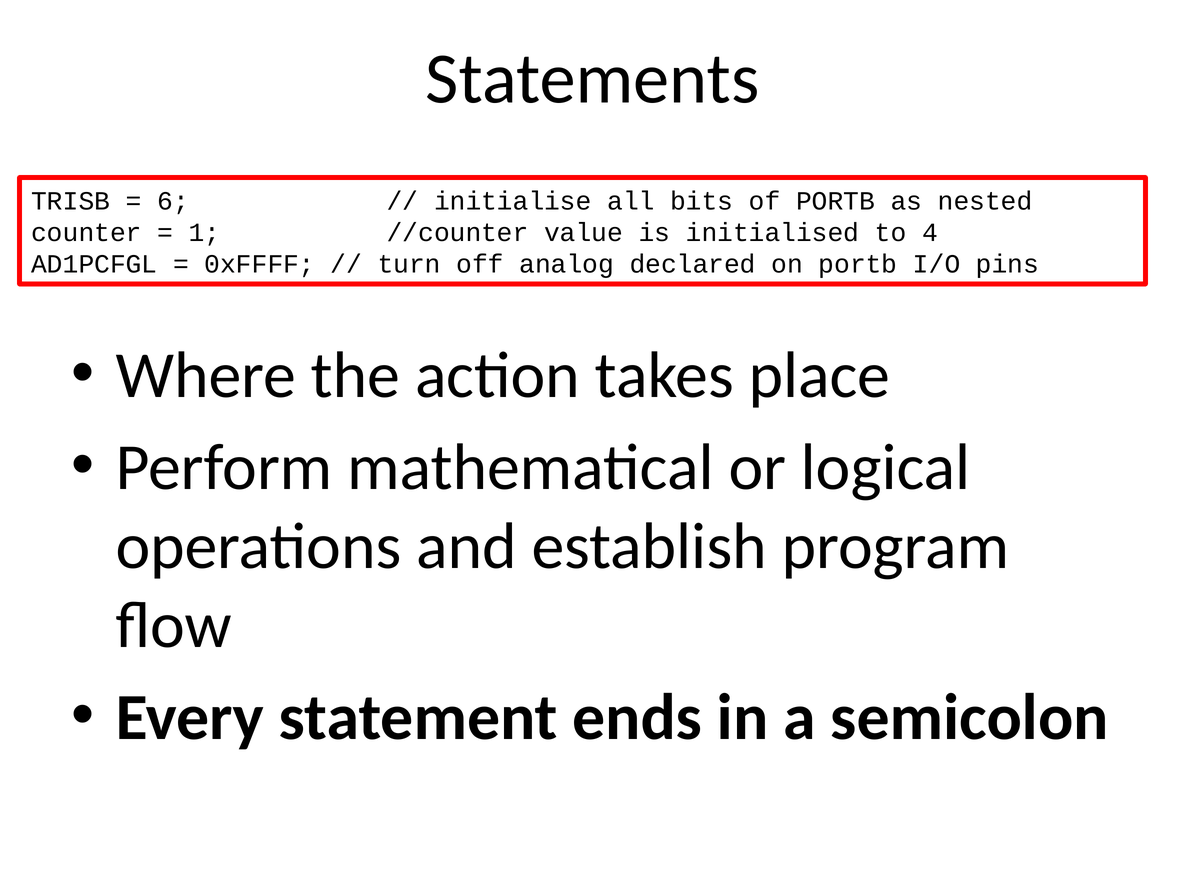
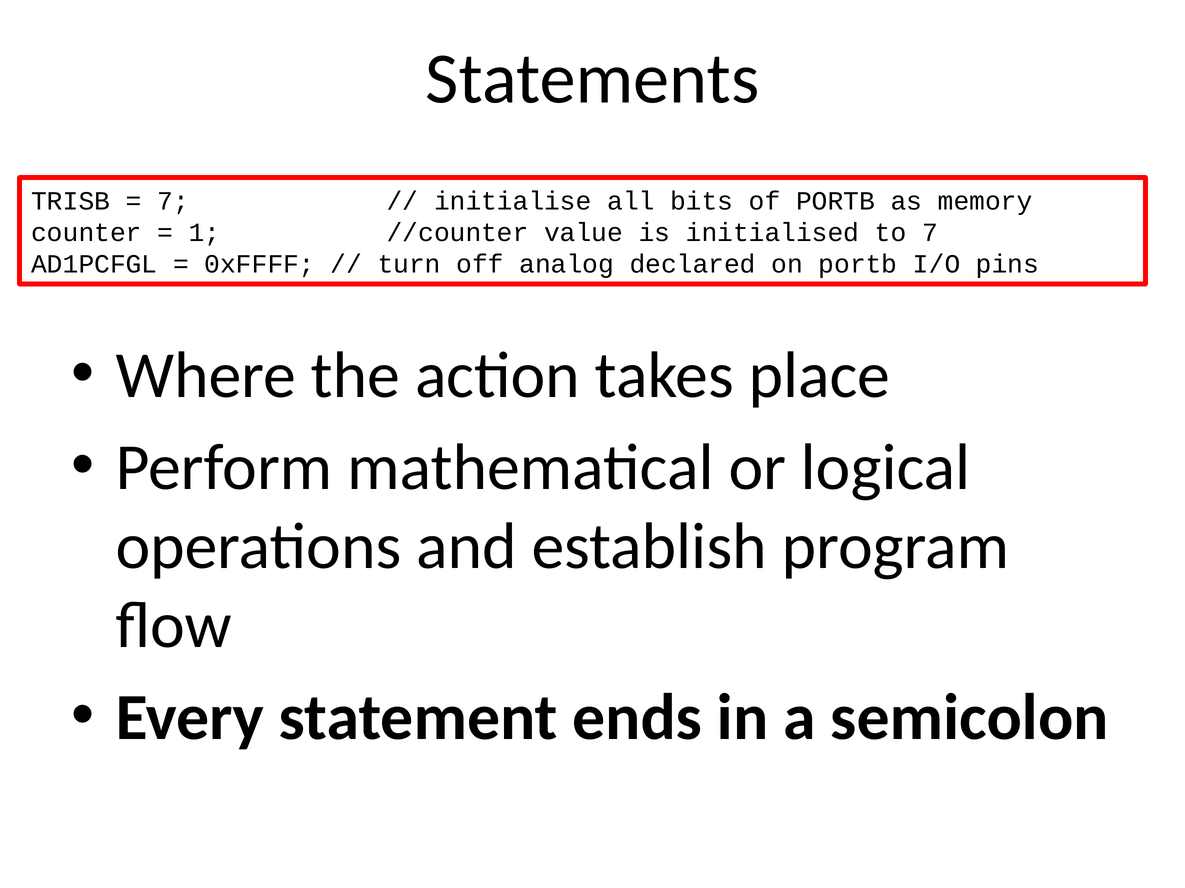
6 at (173, 201): 6 -> 7
nested: nested -> memory
to 4: 4 -> 7
